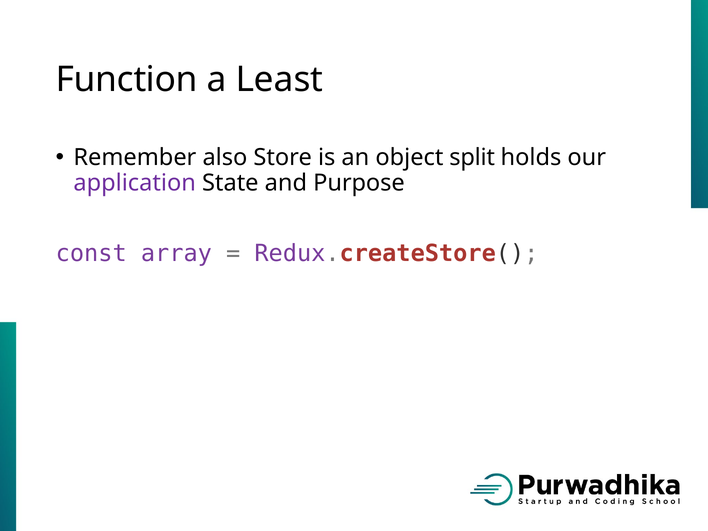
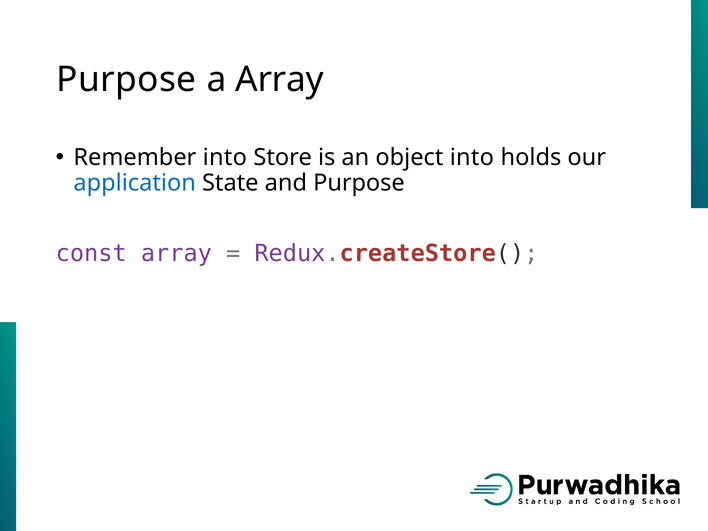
Function at (127, 79): Function -> Purpose
a Least: Least -> Array
Remember also: also -> into
object split: split -> into
application colour: purple -> blue
